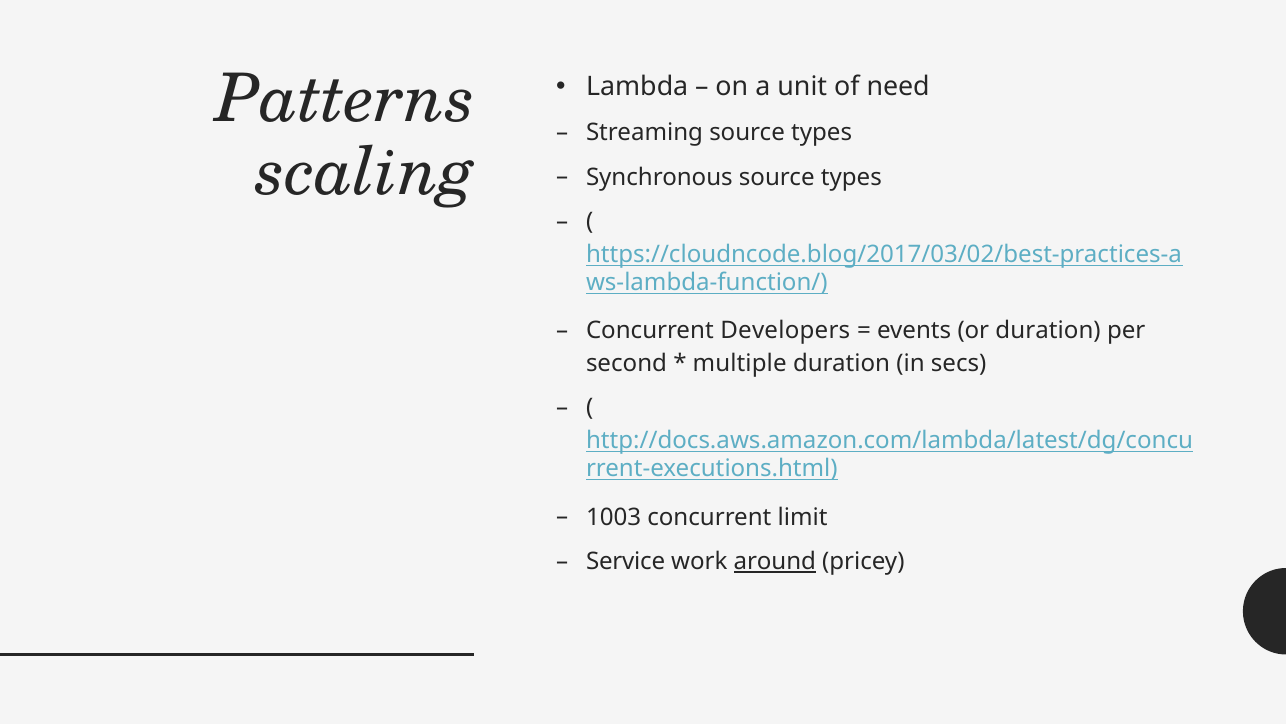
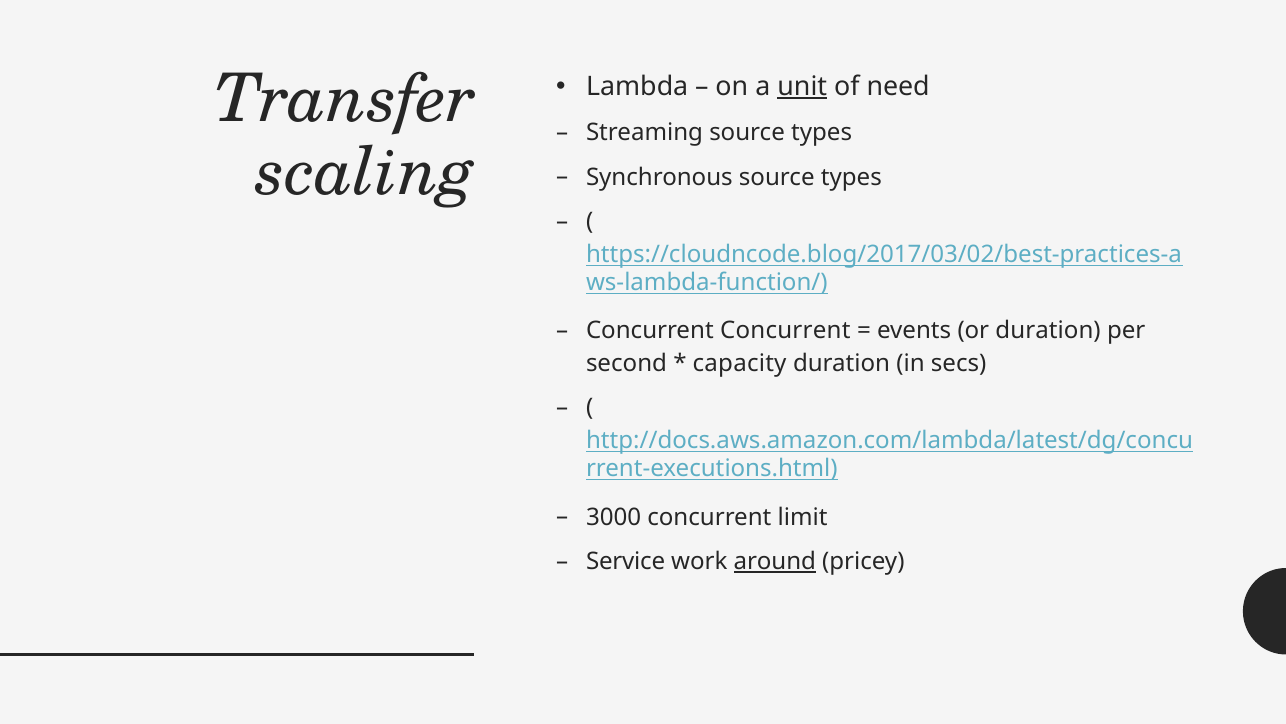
unit underline: none -> present
Patterns: Patterns -> Transfer
Concurrent Developers: Developers -> Concurrent
multiple: multiple -> capacity
1003: 1003 -> 3000
